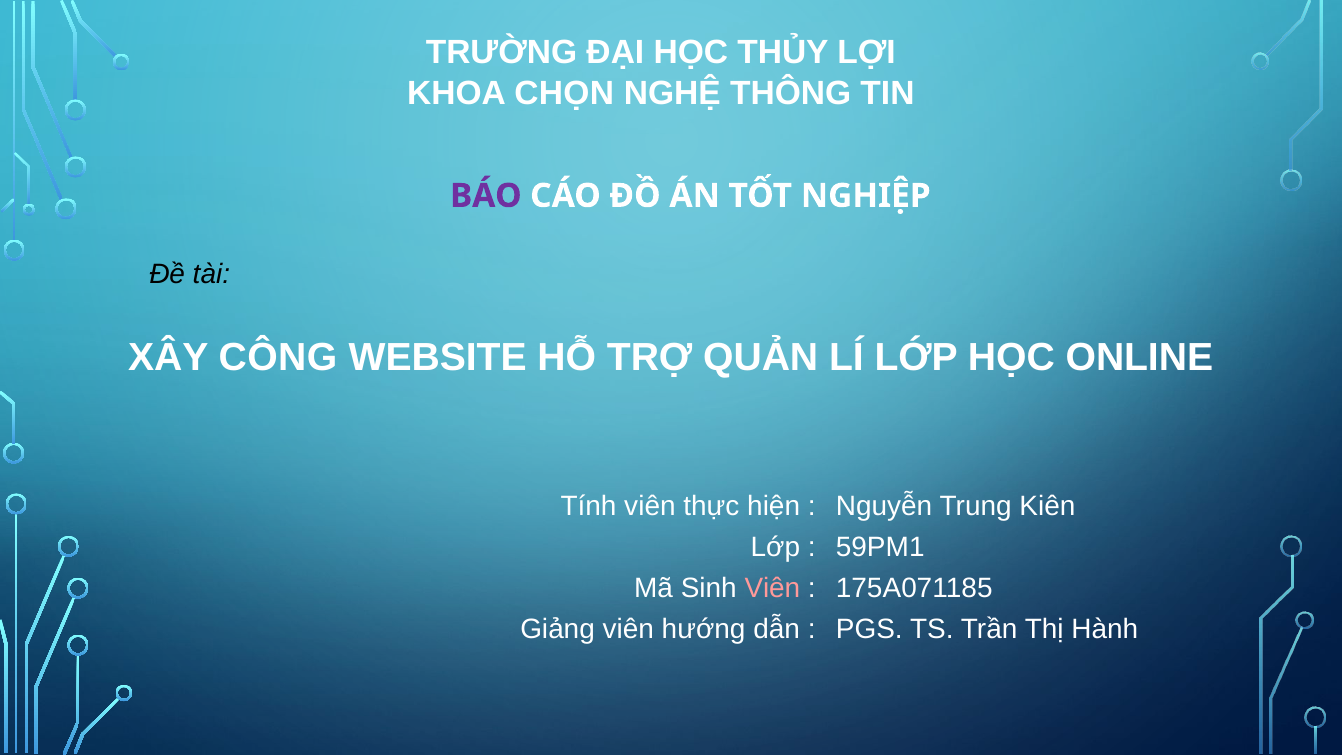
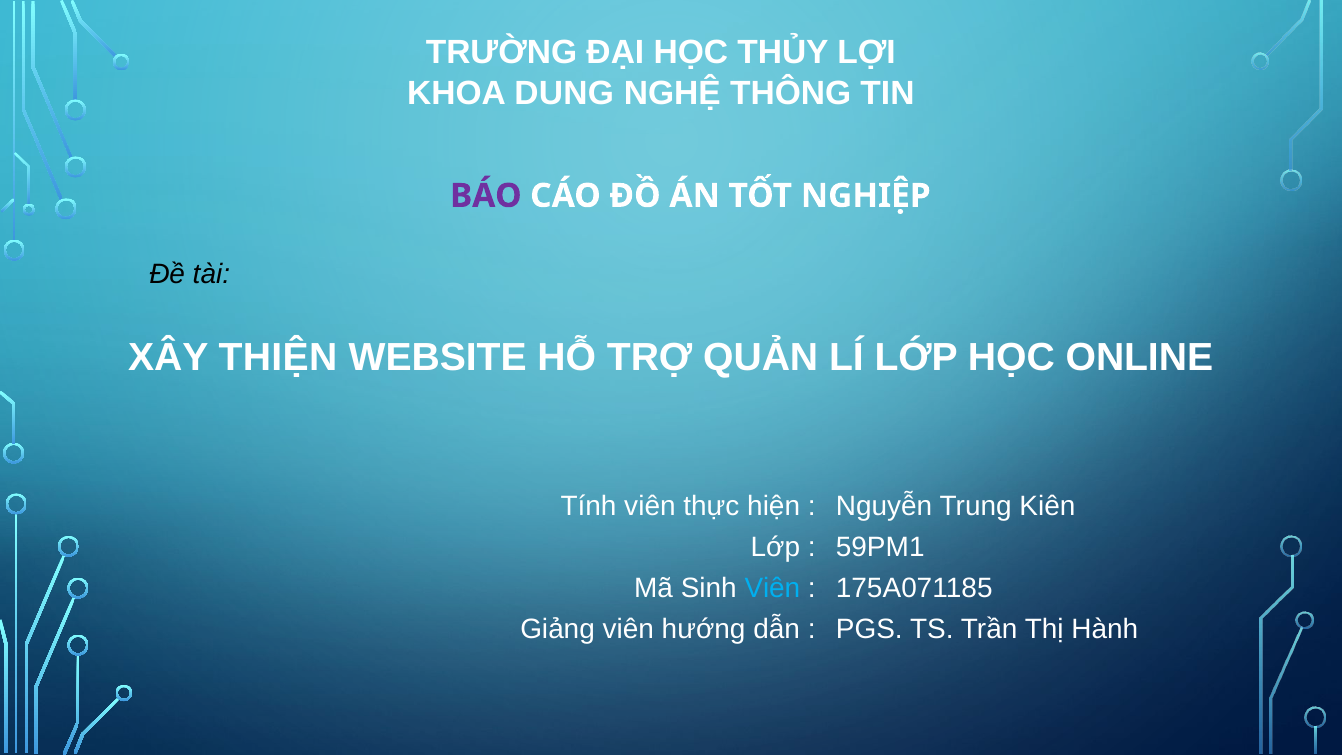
CHỌN: CHỌN -> DUNG
CÔNG: CÔNG -> THIỆN
Viên at (772, 588) colour: pink -> light blue
